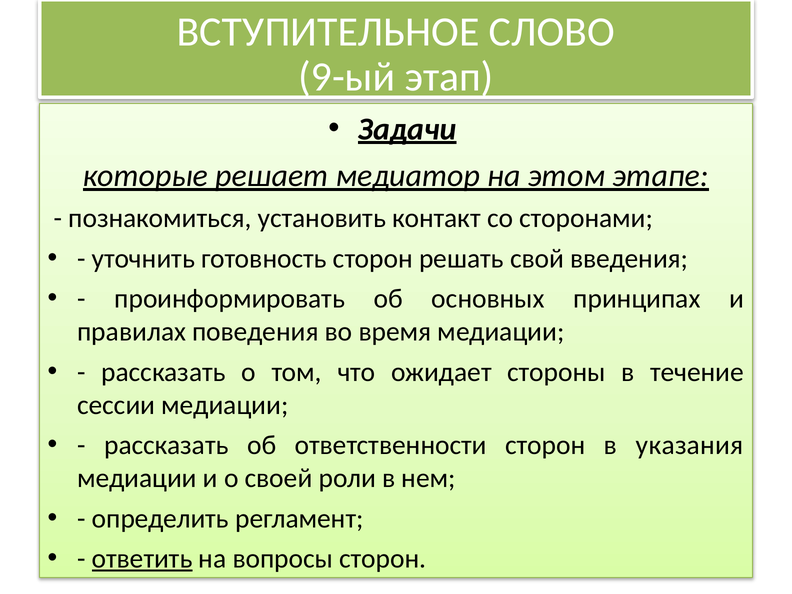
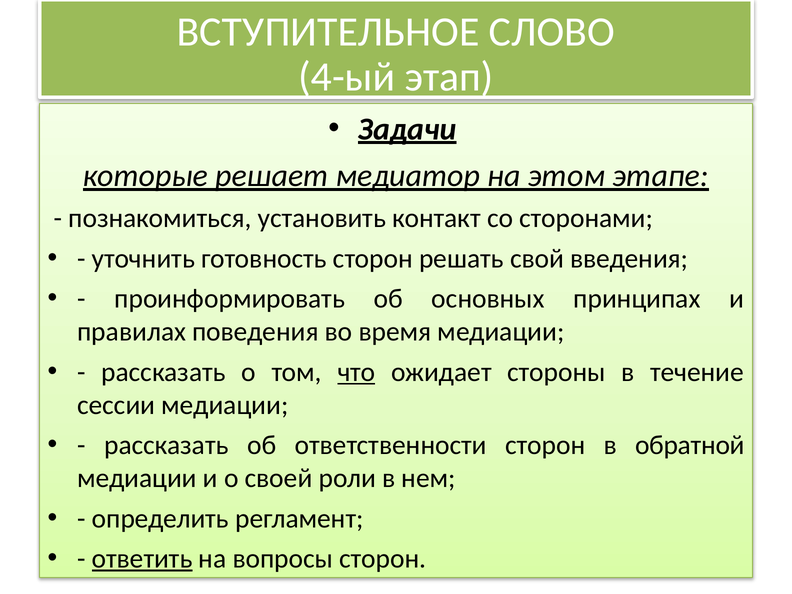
9-ый: 9-ый -> 4-ый
что underline: none -> present
указания: указания -> обратной
